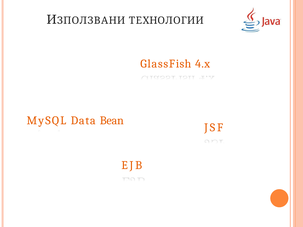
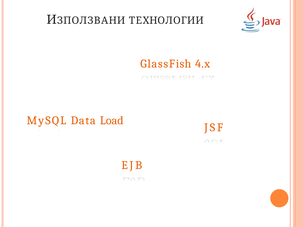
Bean: Bean -> Load
